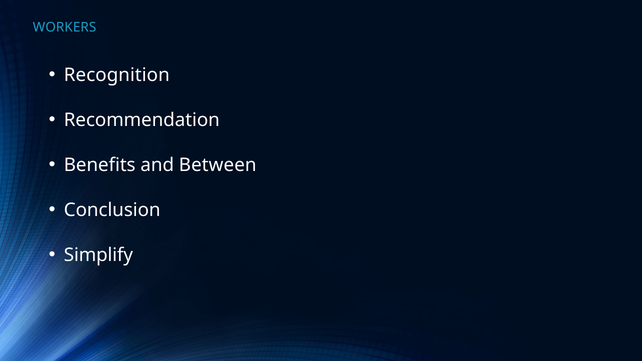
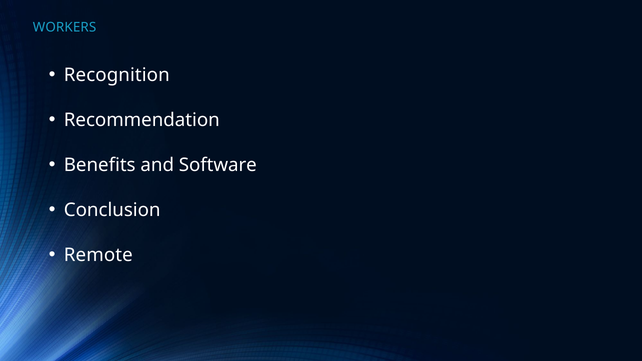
Between: Between -> Software
Simplify: Simplify -> Remote
